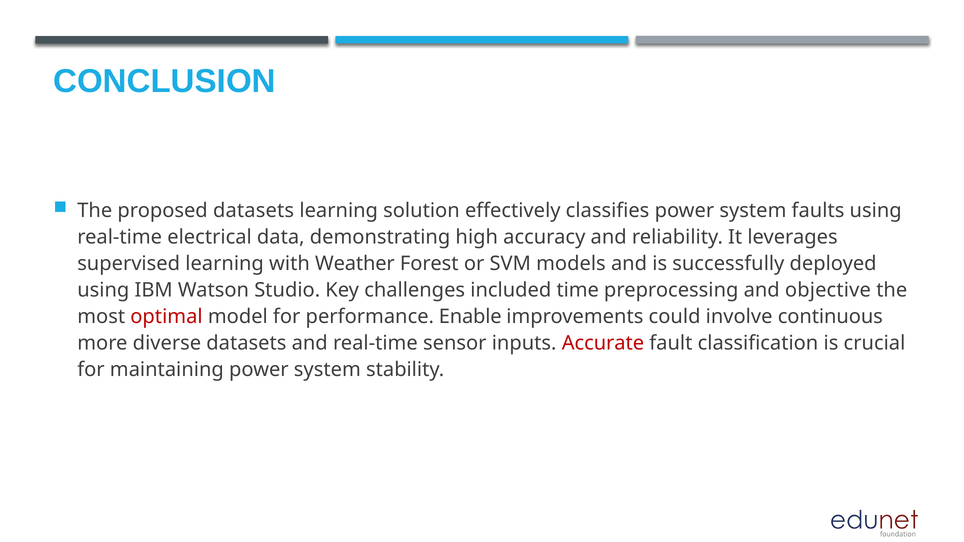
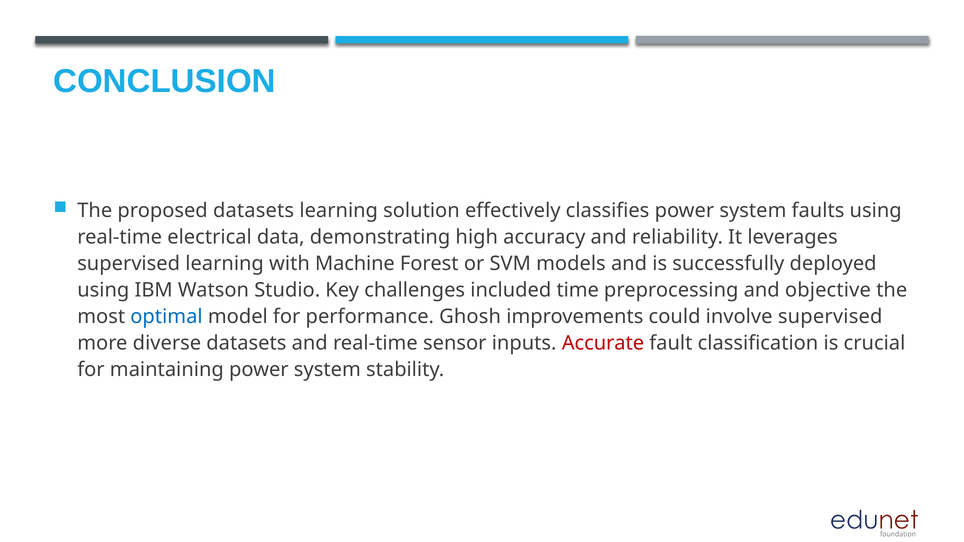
Weather: Weather -> Machine
optimal colour: red -> blue
Enable: Enable -> Ghosh
involve continuous: continuous -> supervised
